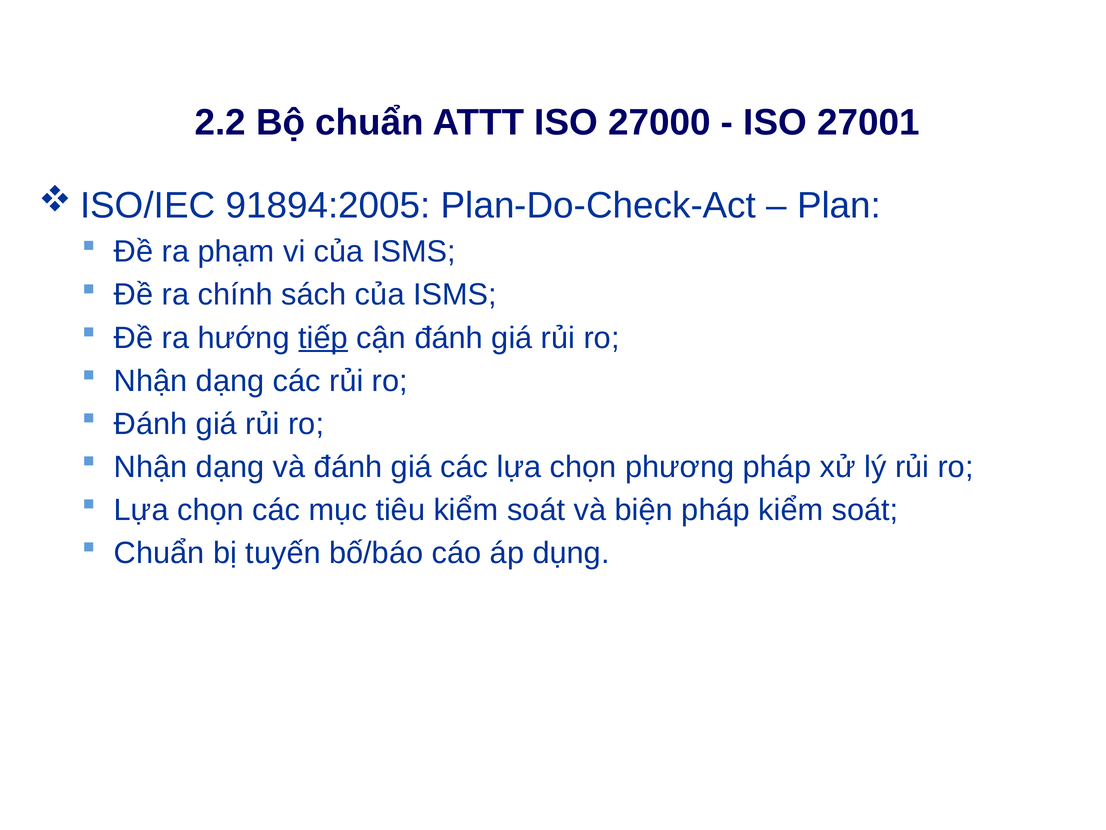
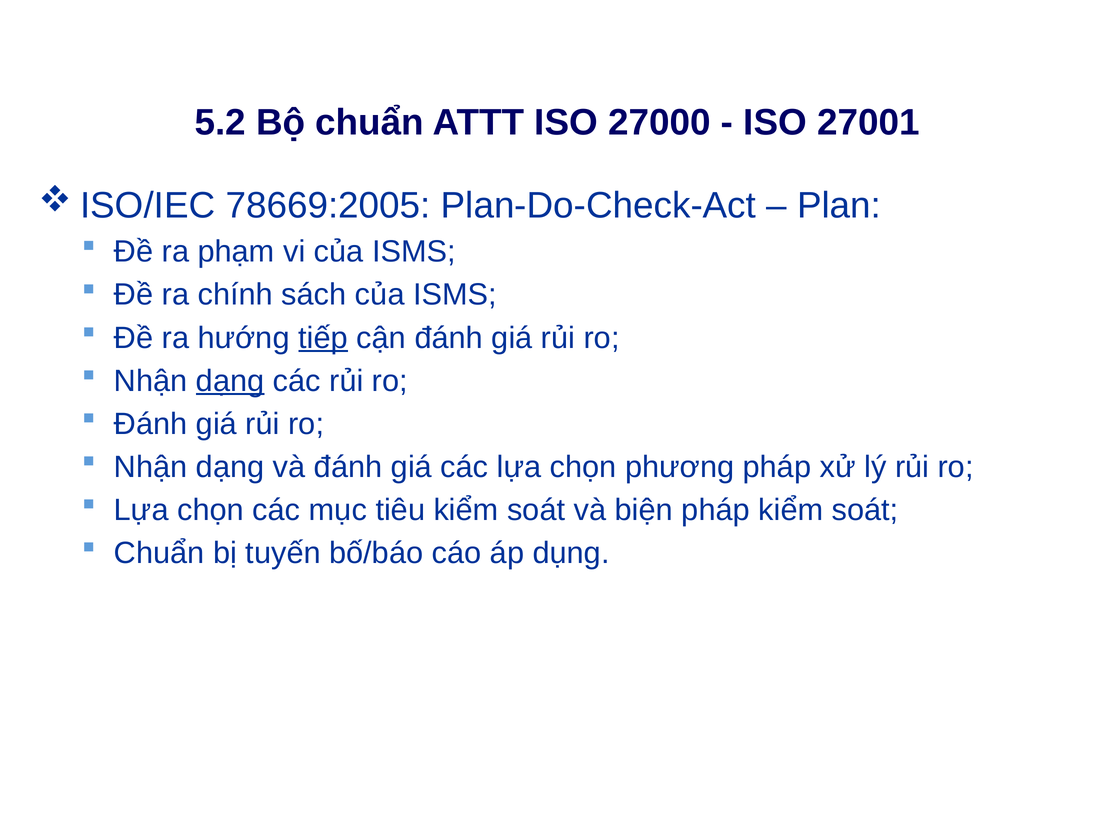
2.2: 2.2 -> 5.2
91894:2005: 91894:2005 -> 78669:2005
dạng at (230, 381) underline: none -> present
